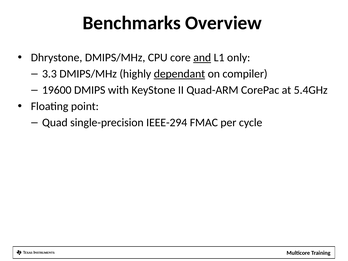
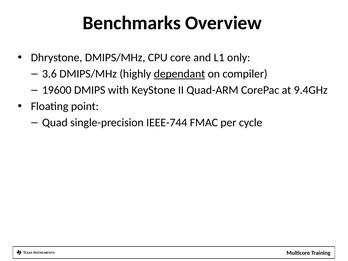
and underline: present -> none
3.3: 3.3 -> 3.6
5.4GHz: 5.4GHz -> 9.4GHz
IEEE-294: IEEE-294 -> IEEE-744
